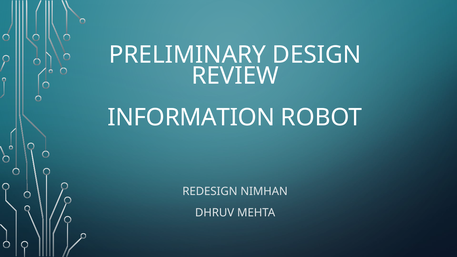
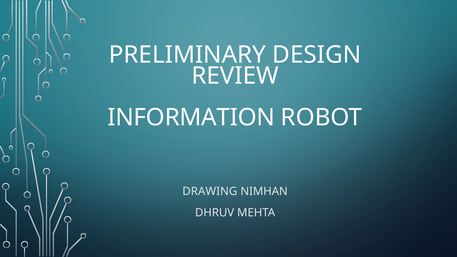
REDESIGN: REDESIGN -> DRAWING
